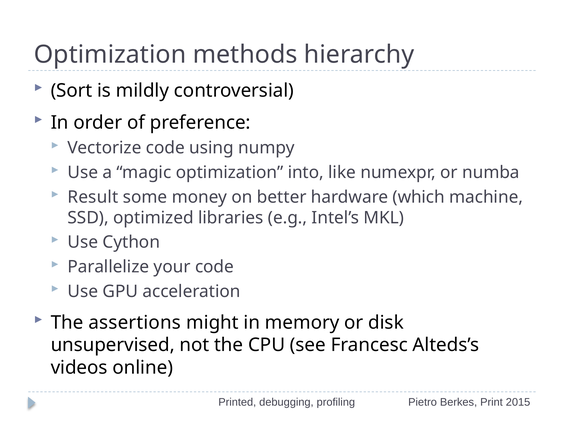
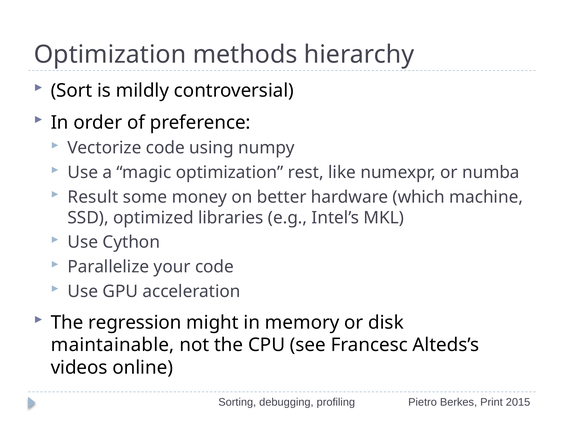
into: into -> rest
assertions: assertions -> regression
unsupervised: unsupervised -> maintainable
Printed: Printed -> Sorting
